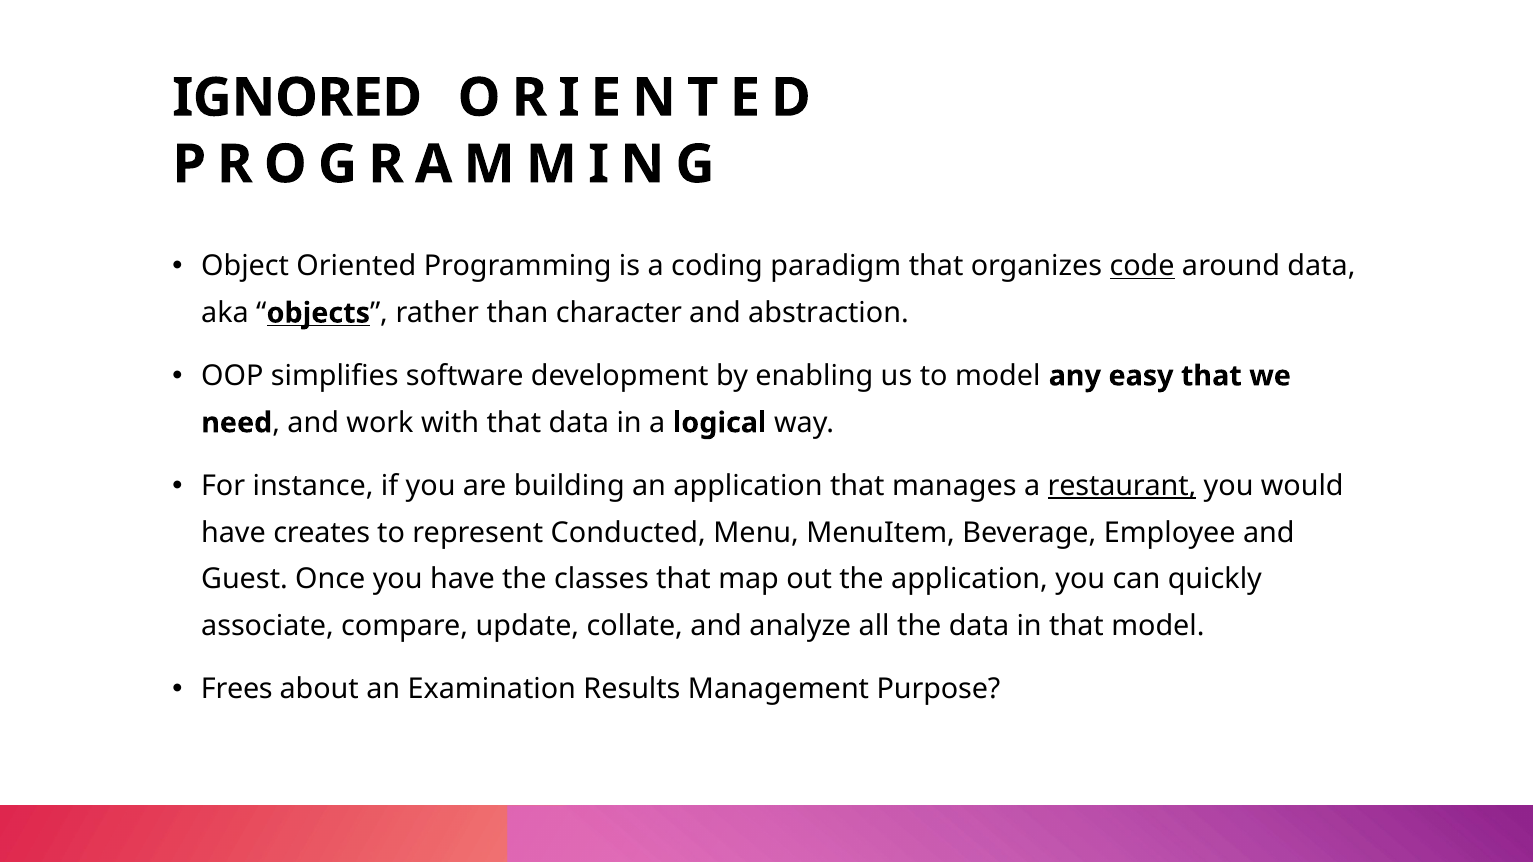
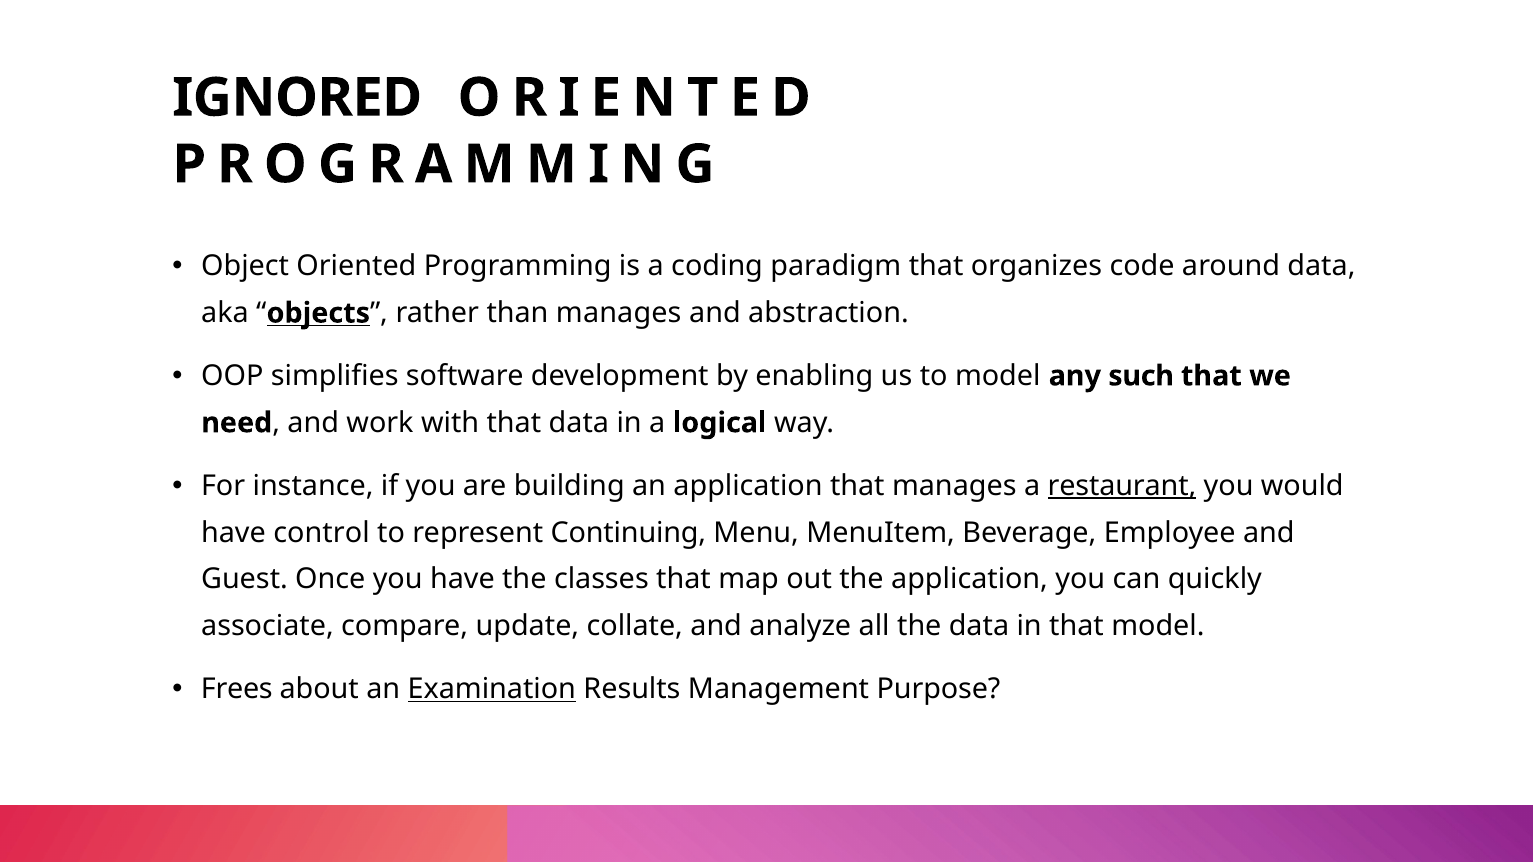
code underline: present -> none
than character: character -> manages
easy: easy -> such
creates: creates -> control
Conducted: Conducted -> Continuing
Examination underline: none -> present
